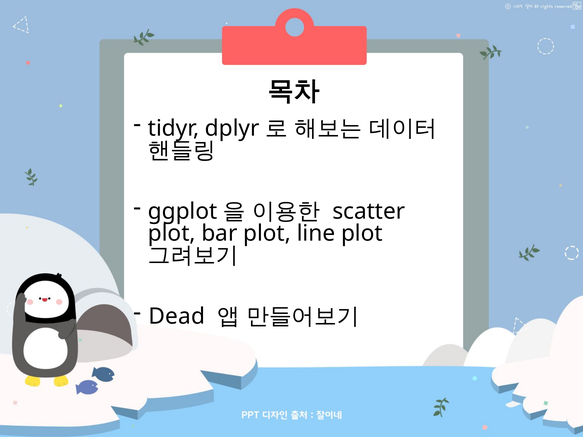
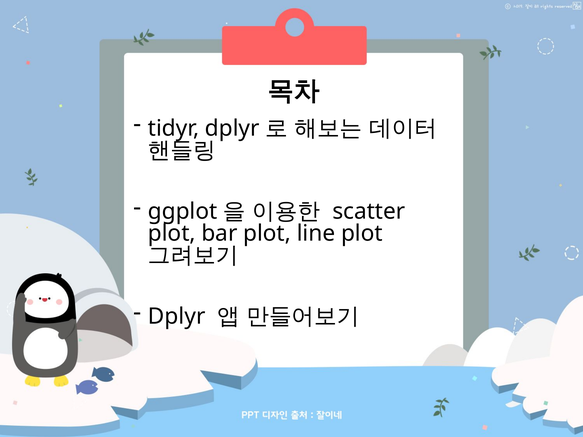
Dead at (177, 317): Dead -> Dplyr
